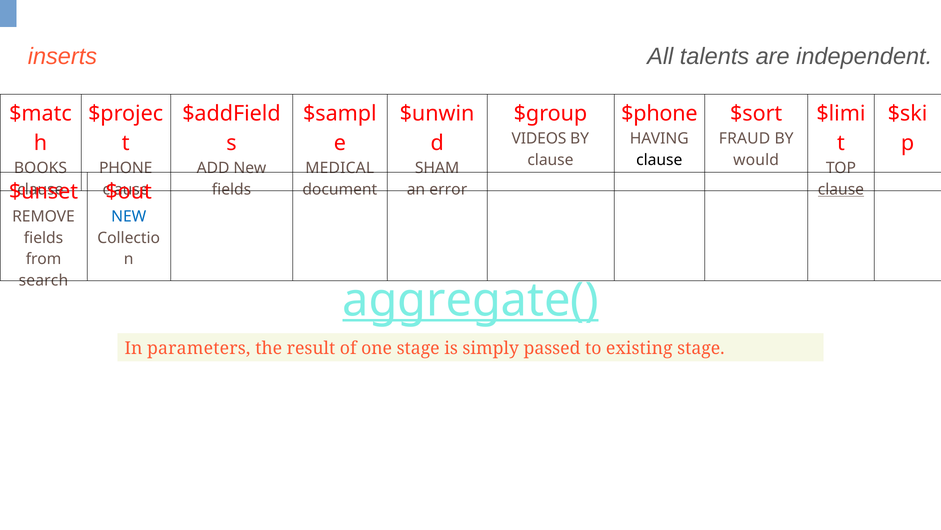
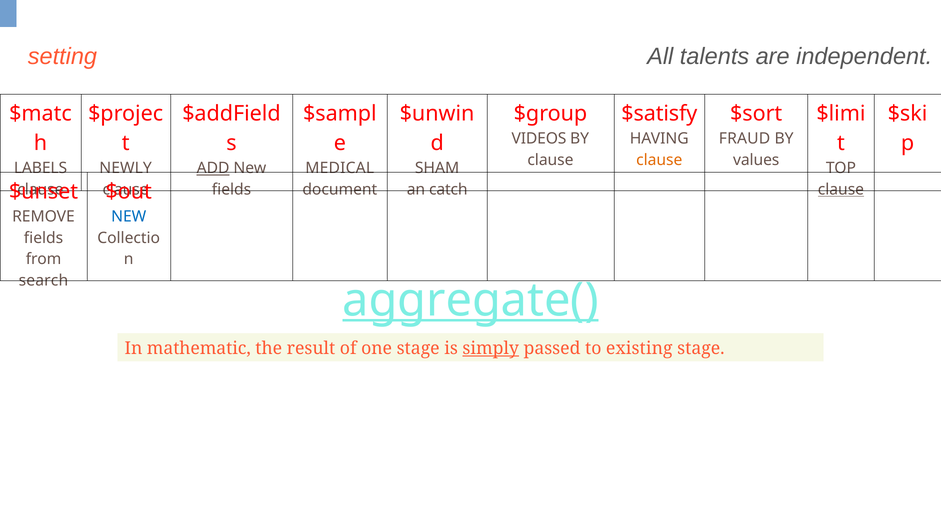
inserts: inserts -> setting
$phone: $phone -> $satisfy
clause at (659, 160) colour: black -> orange
would: would -> values
BOOKS: BOOKS -> LABELS
PHONE: PHONE -> NEWLY
ADD underline: none -> present
error: error -> catch
parameters: parameters -> mathematic
simply underline: none -> present
